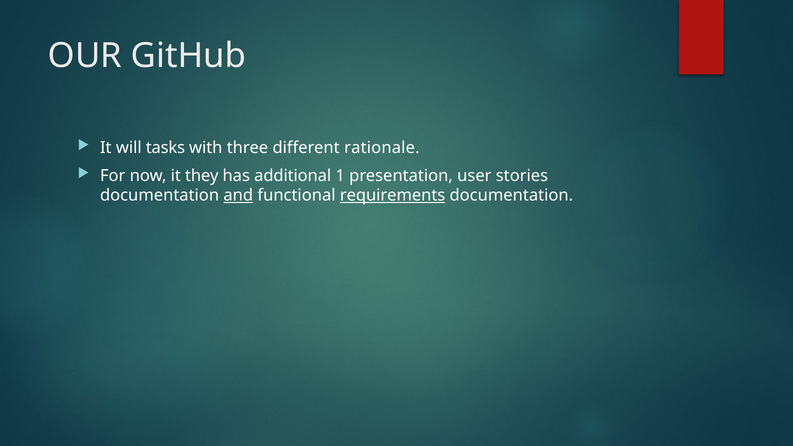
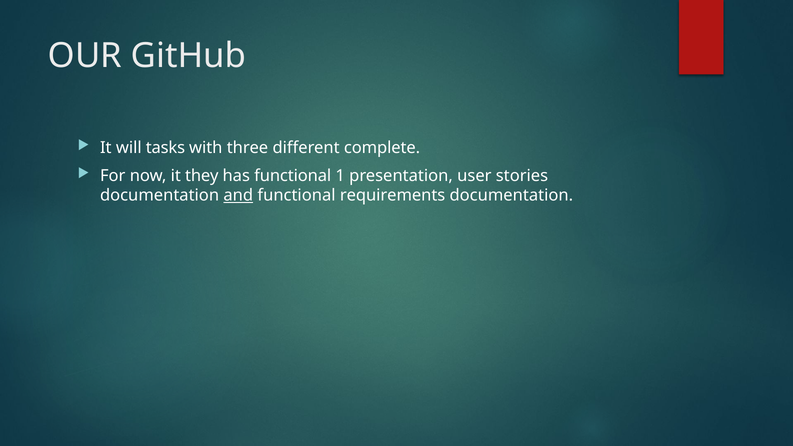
rationale: rationale -> complete
has additional: additional -> functional
requirements underline: present -> none
